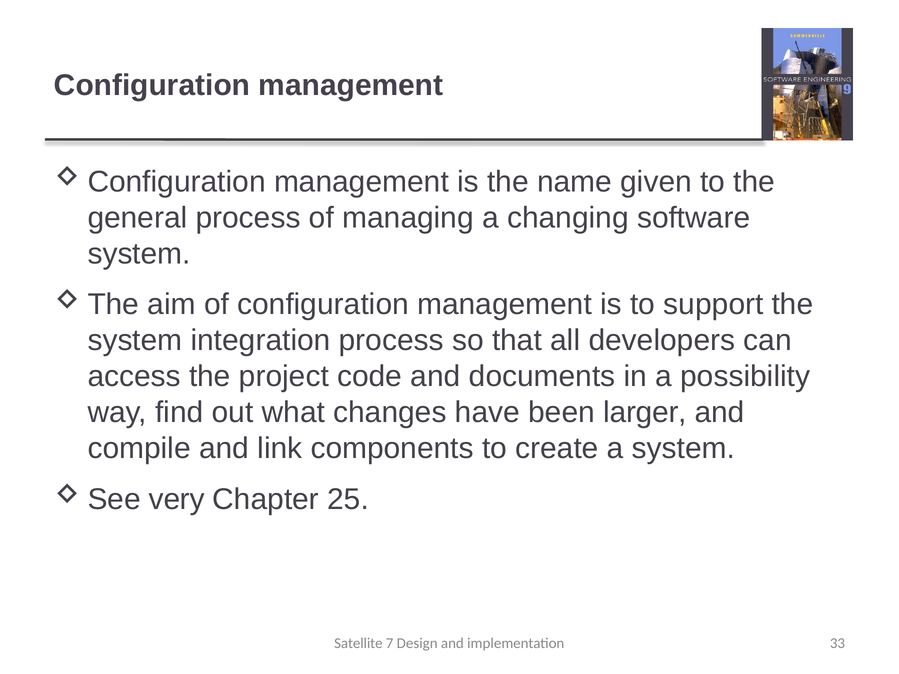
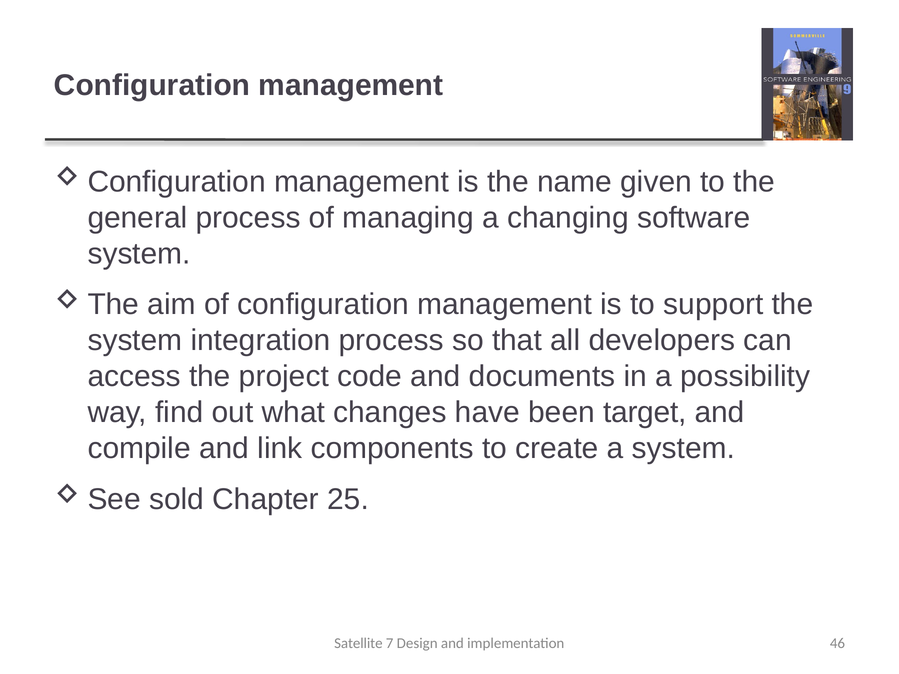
larger: larger -> target
very: very -> sold
33: 33 -> 46
